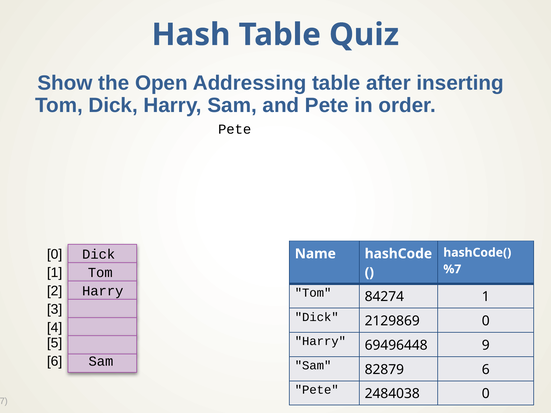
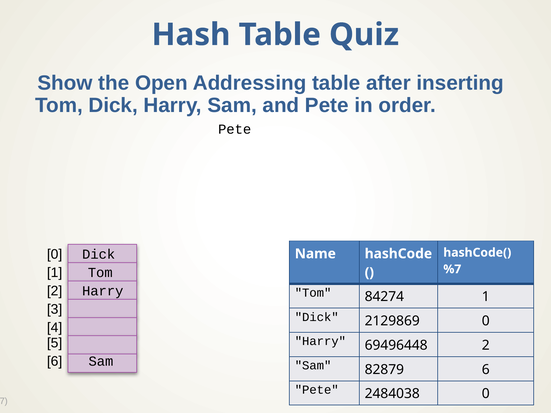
69496448 9: 9 -> 2
